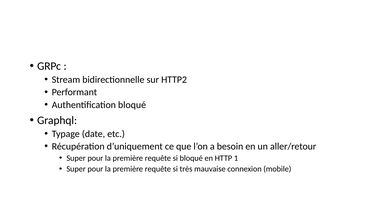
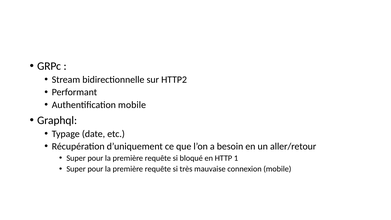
Authentification bloqué: bloqué -> mobile
